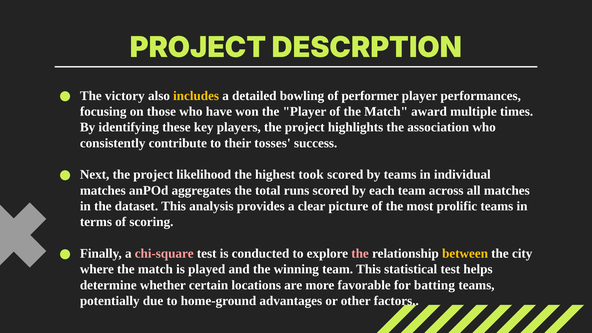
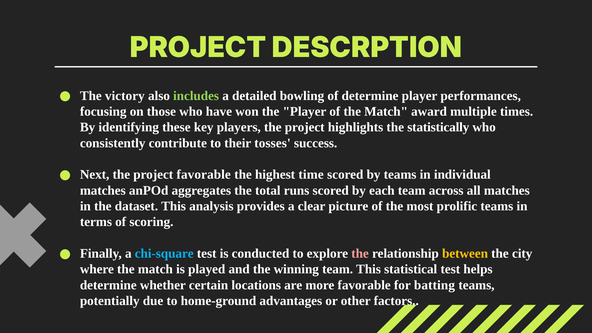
includes colour: yellow -> light green
of performer: performer -> determine
association: association -> statistically
project likelihood: likelihood -> favorable
took: took -> time
chi-square colour: pink -> light blue
